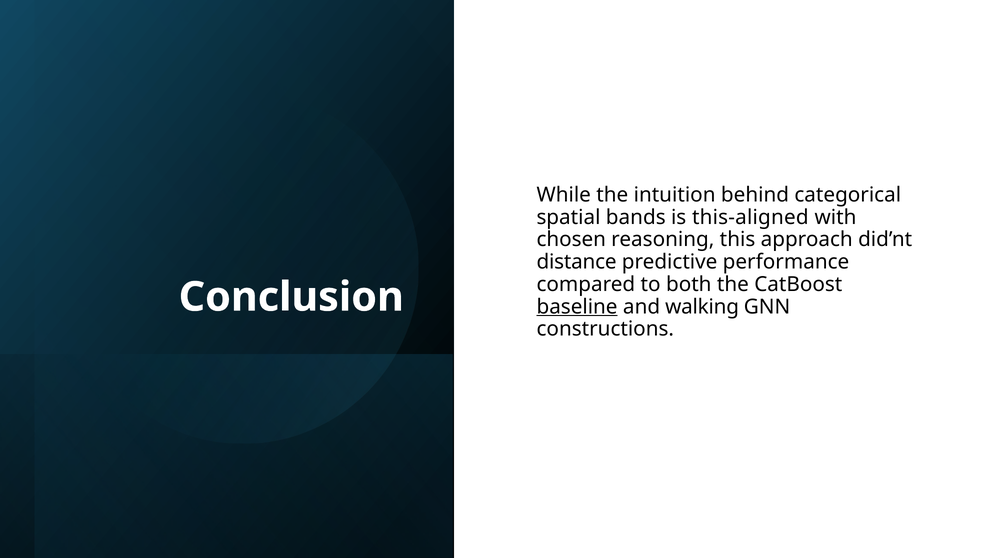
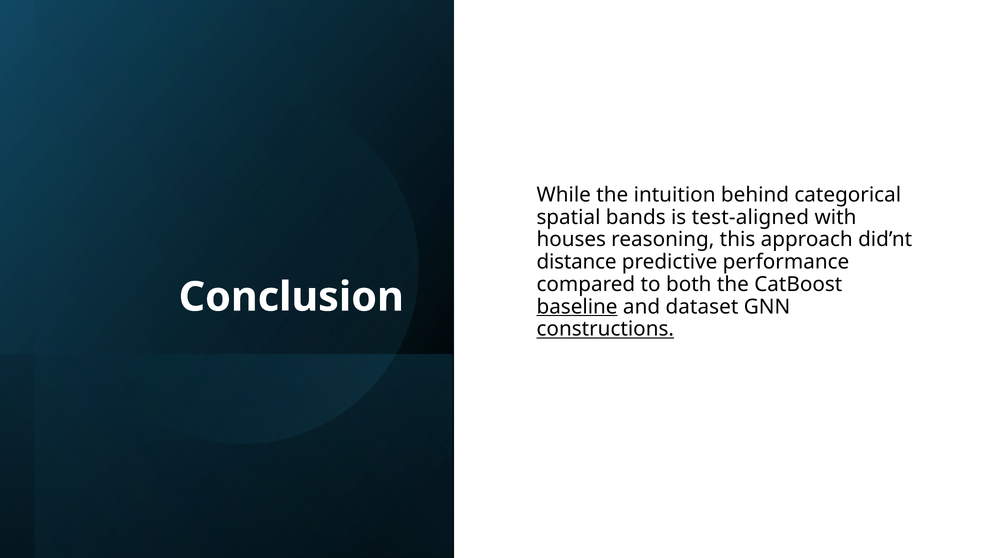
this-aligned: this-aligned -> test-aligned
chosen: chosen -> houses
walking: walking -> dataset
constructions underline: none -> present
